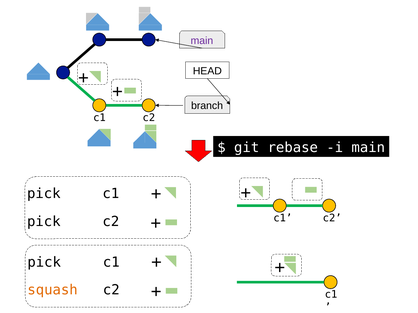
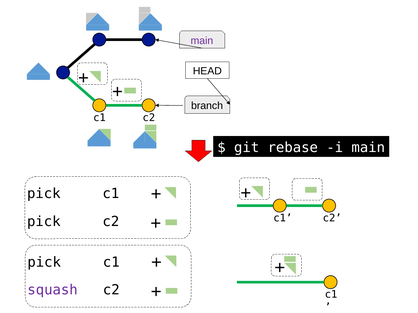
squash colour: orange -> purple
